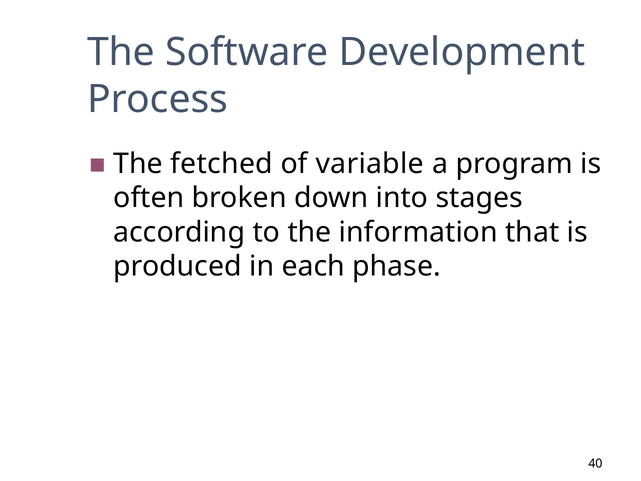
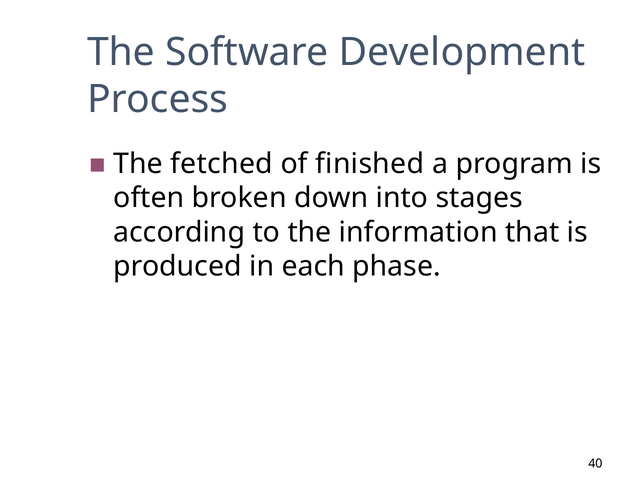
variable: variable -> finished
